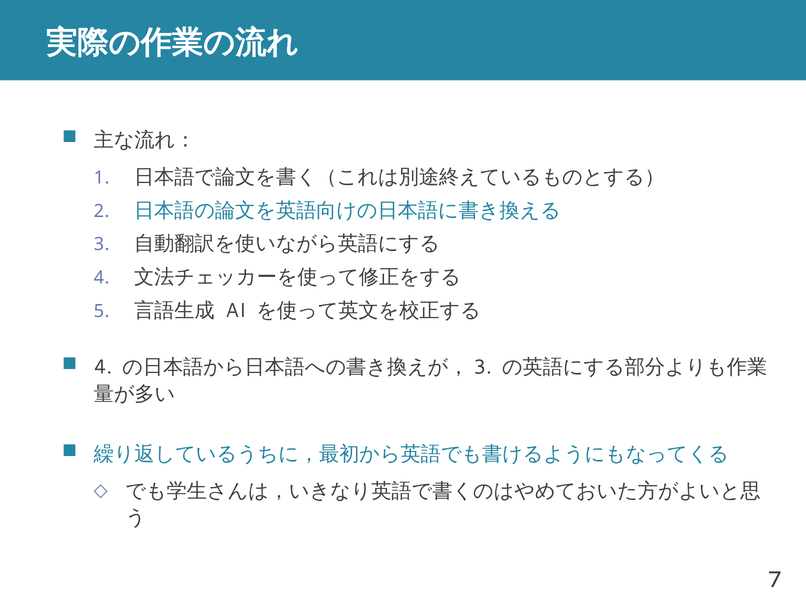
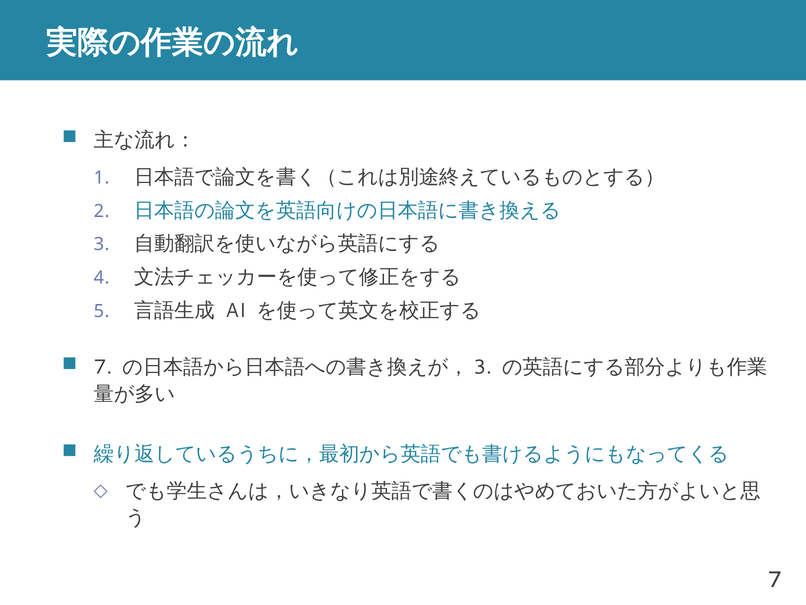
4 at (103, 367): 4 -> 7
